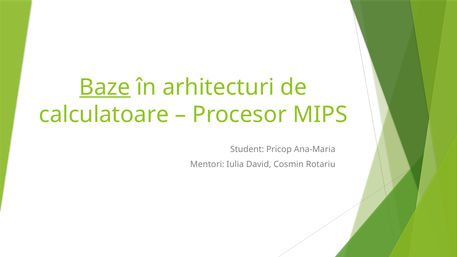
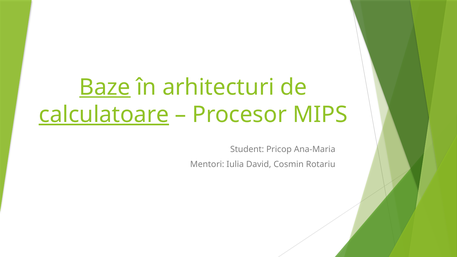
calculatoare underline: none -> present
